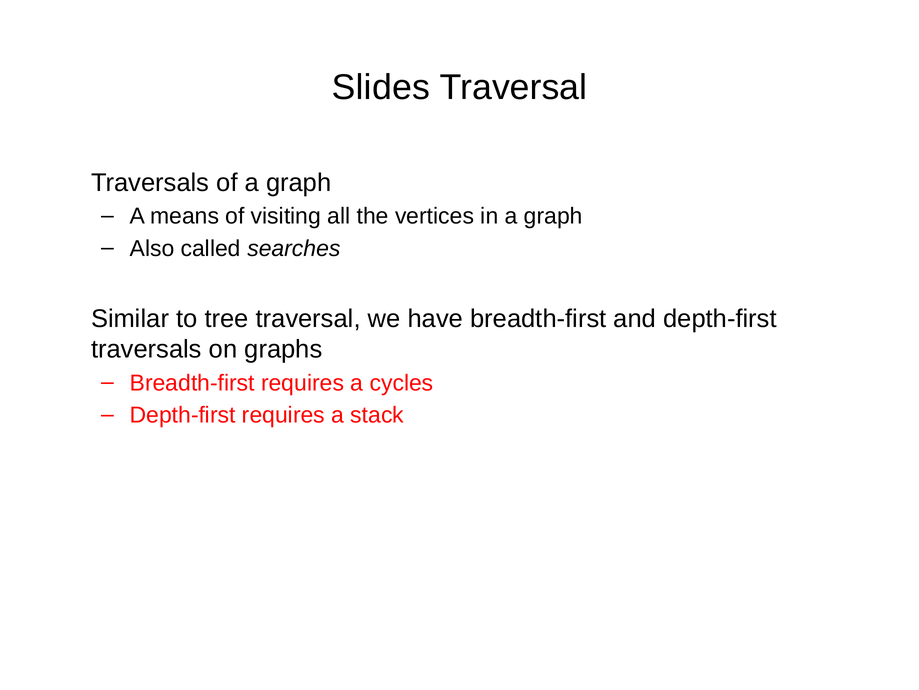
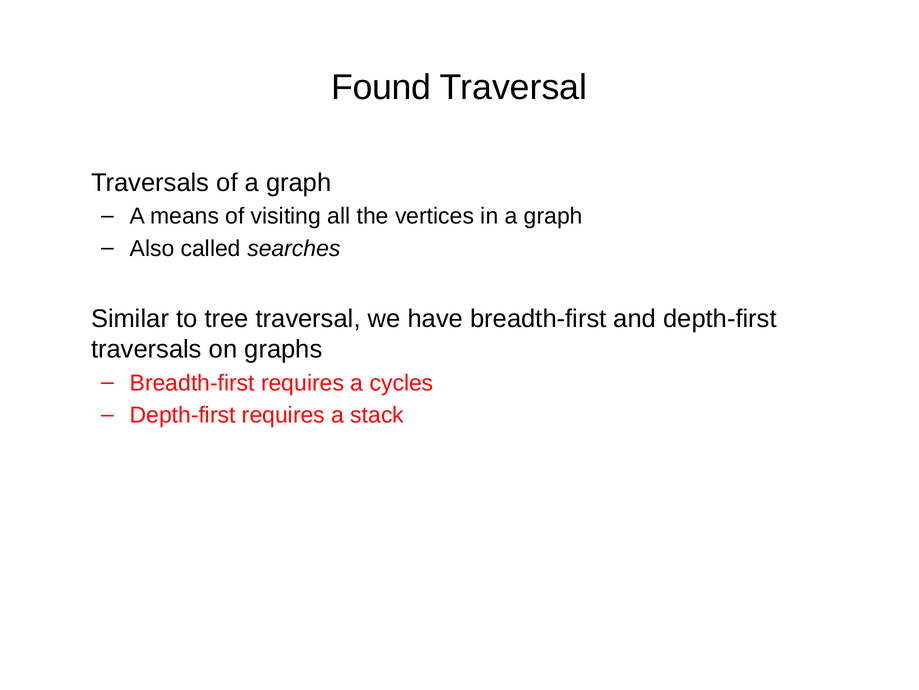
Slides: Slides -> Found
